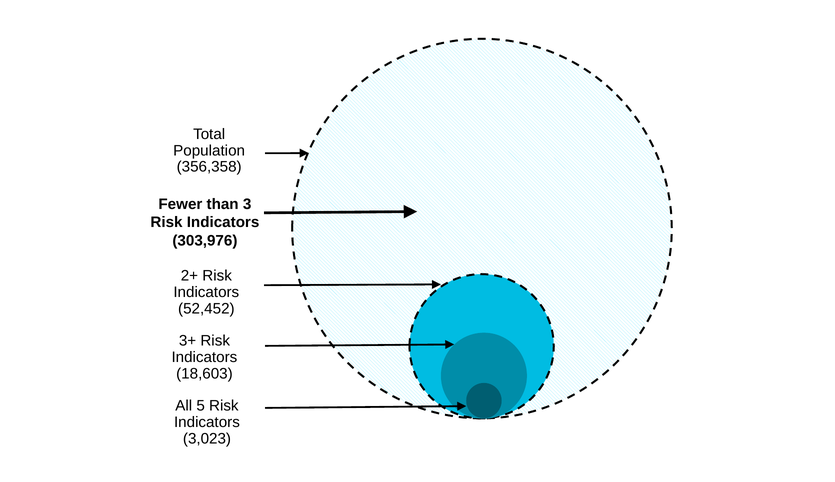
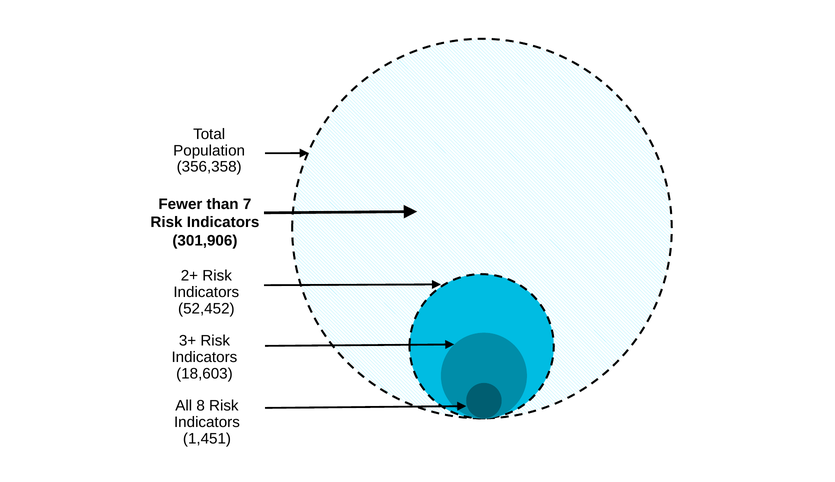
3: 3 -> 7
303,976: 303,976 -> 301,906
5: 5 -> 8
3,023: 3,023 -> 1,451
